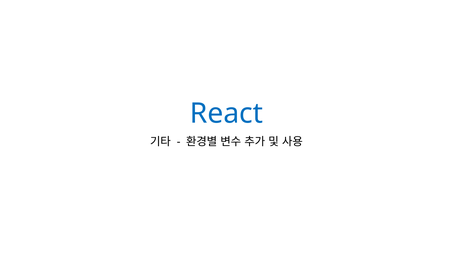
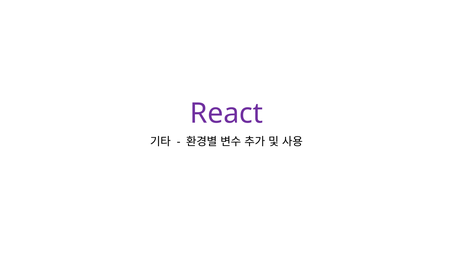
React colour: blue -> purple
